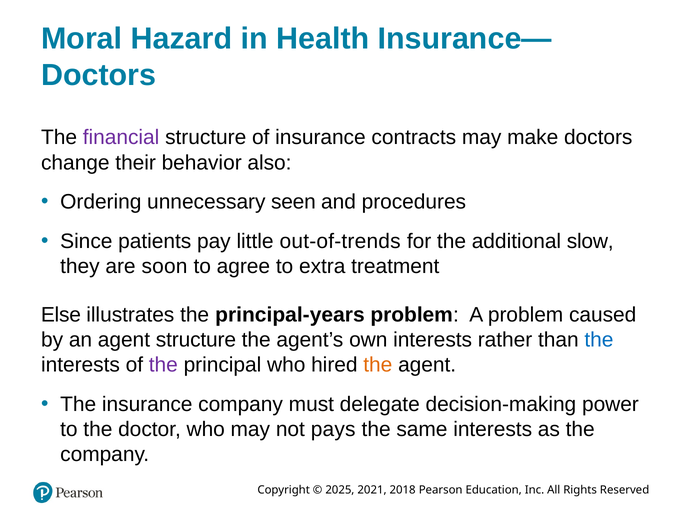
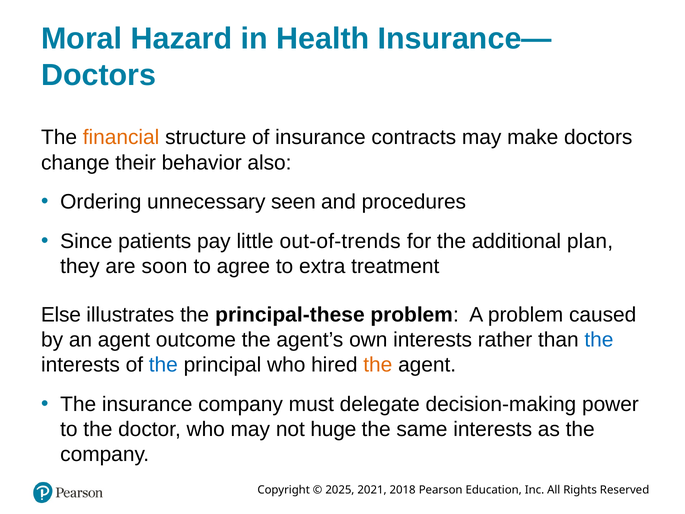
financial colour: purple -> orange
slow: slow -> plan
principal-years: principal-years -> principal-these
agent structure: structure -> outcome
the at (163, 365) colour: purple -> blue
pays: pays -> huge
